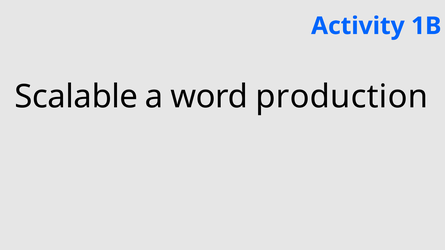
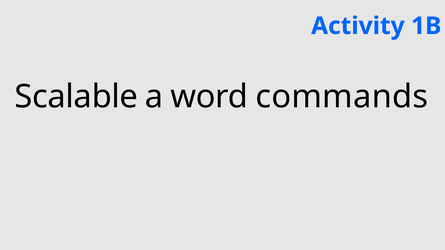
production: production -> commands
